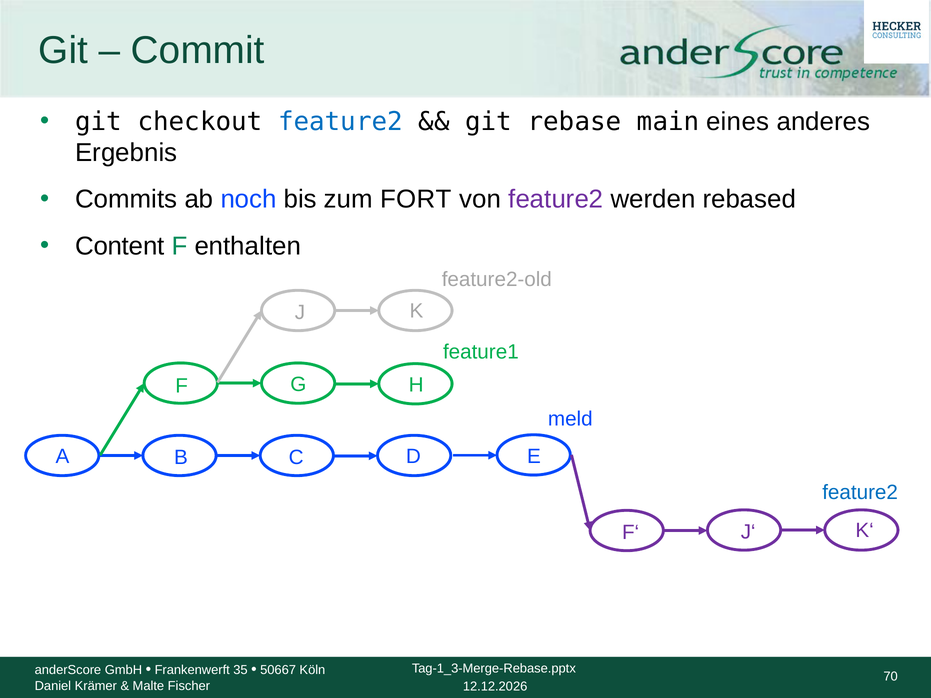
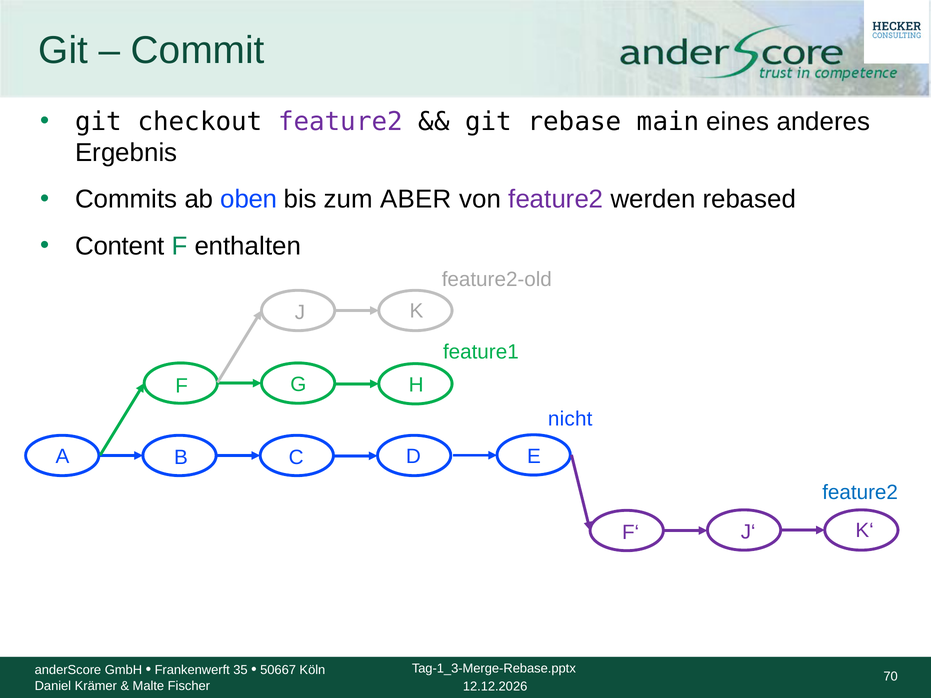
feature2 at (340, 122) colour: blue -> purple
noch: noch -> oben
FORT: FORT -> ABER
meld: meld -> nicht
